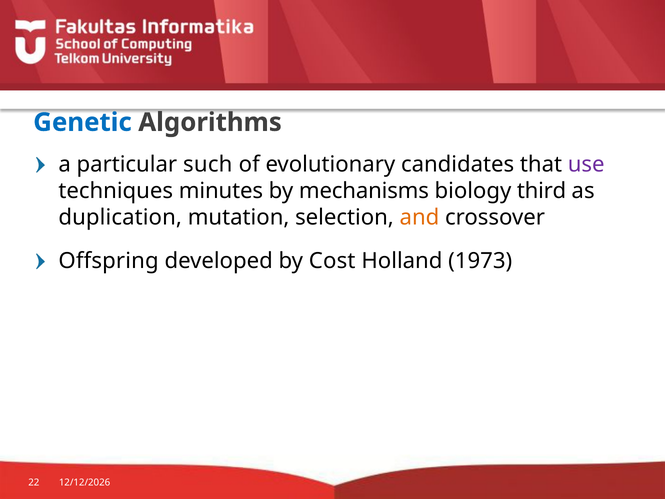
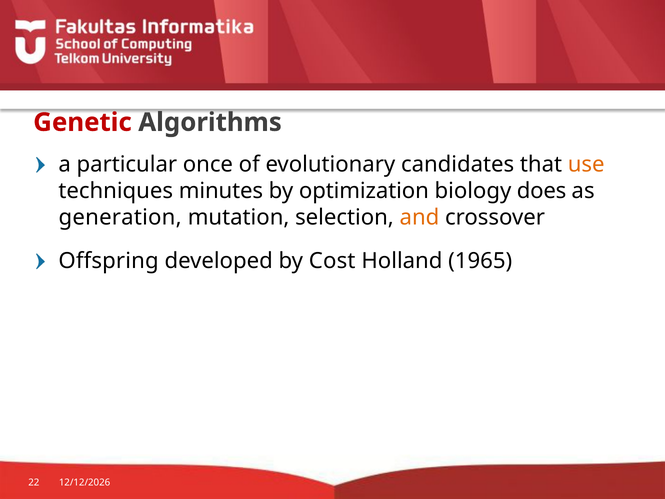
Genetic colour: blue -> red
such: such -> once
use colour: purple -> orange
mechanisms: mechanisms -> optimization
third: third -> does
duplication: duplication -> generation
1973: 1973 -> 1965
